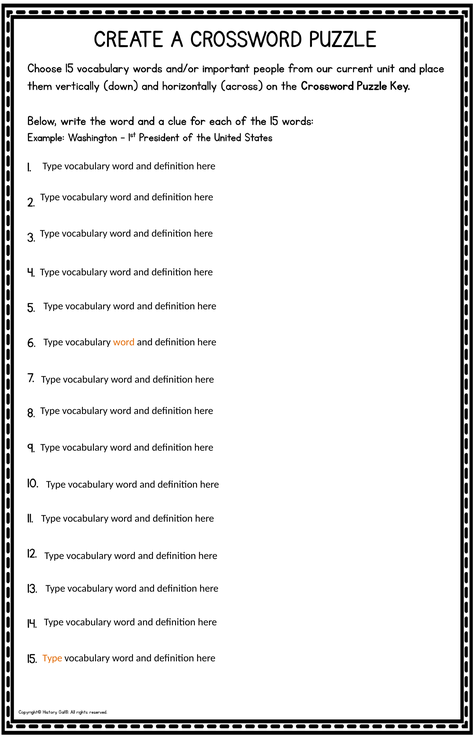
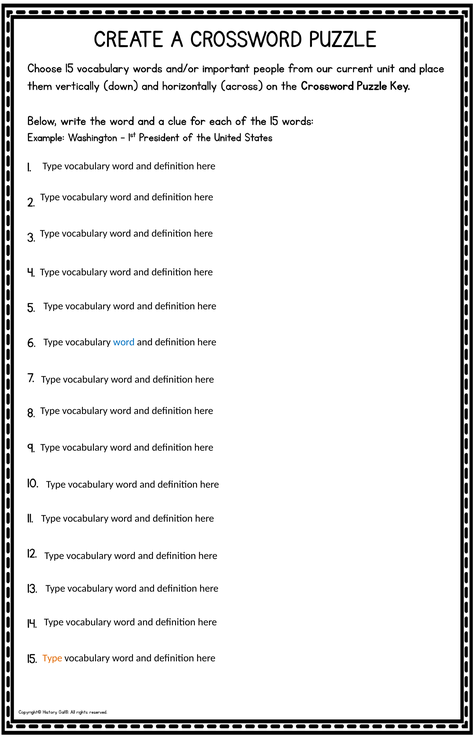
word at (124, 342) colour: orange -> blue
